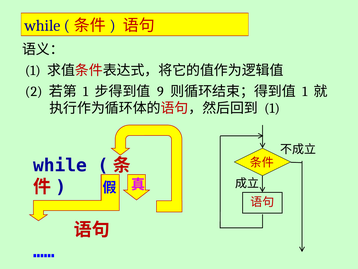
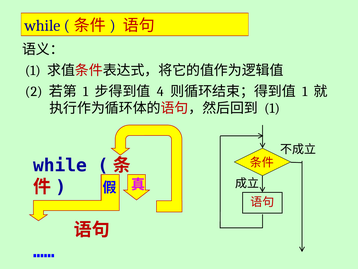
9: 9 -> 4
